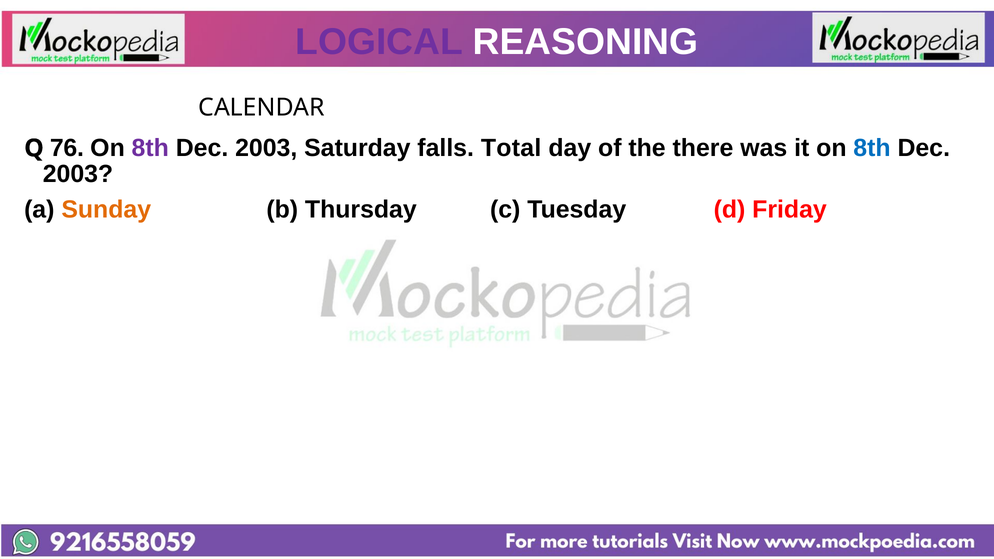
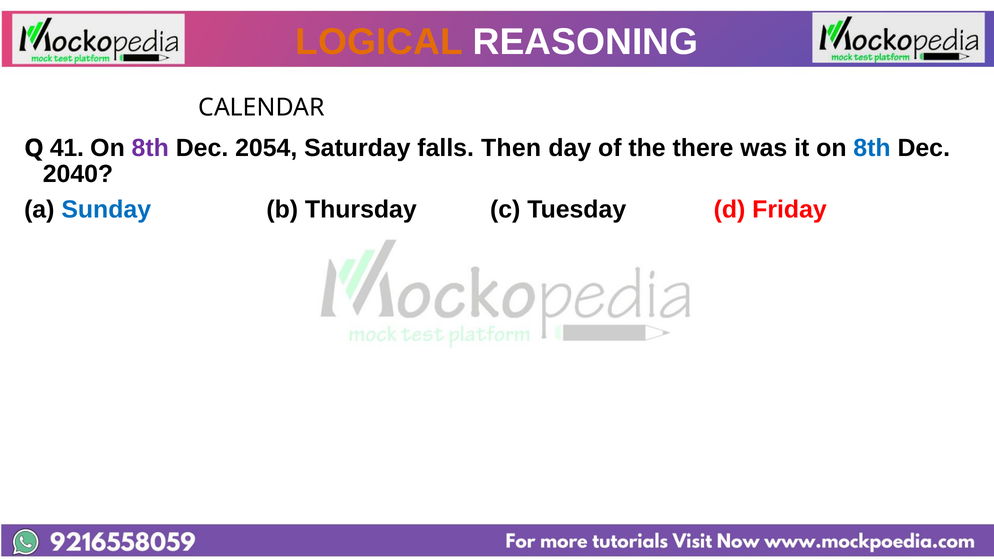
LOGICAL colour: purple -> orange
76: 76 -> 41
2003 at (266, 148): 2003 -> 2054
Total: Total -> Then
2003 at (78, 174): 2003 -> 2040
Sunday colour: orange -> blue
